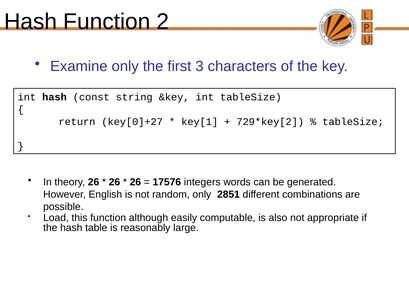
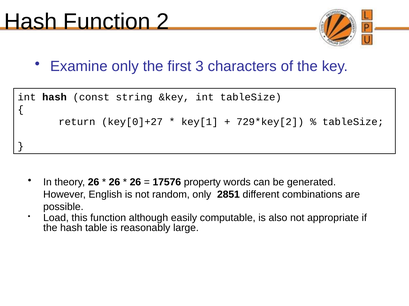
integers: integers -> property
